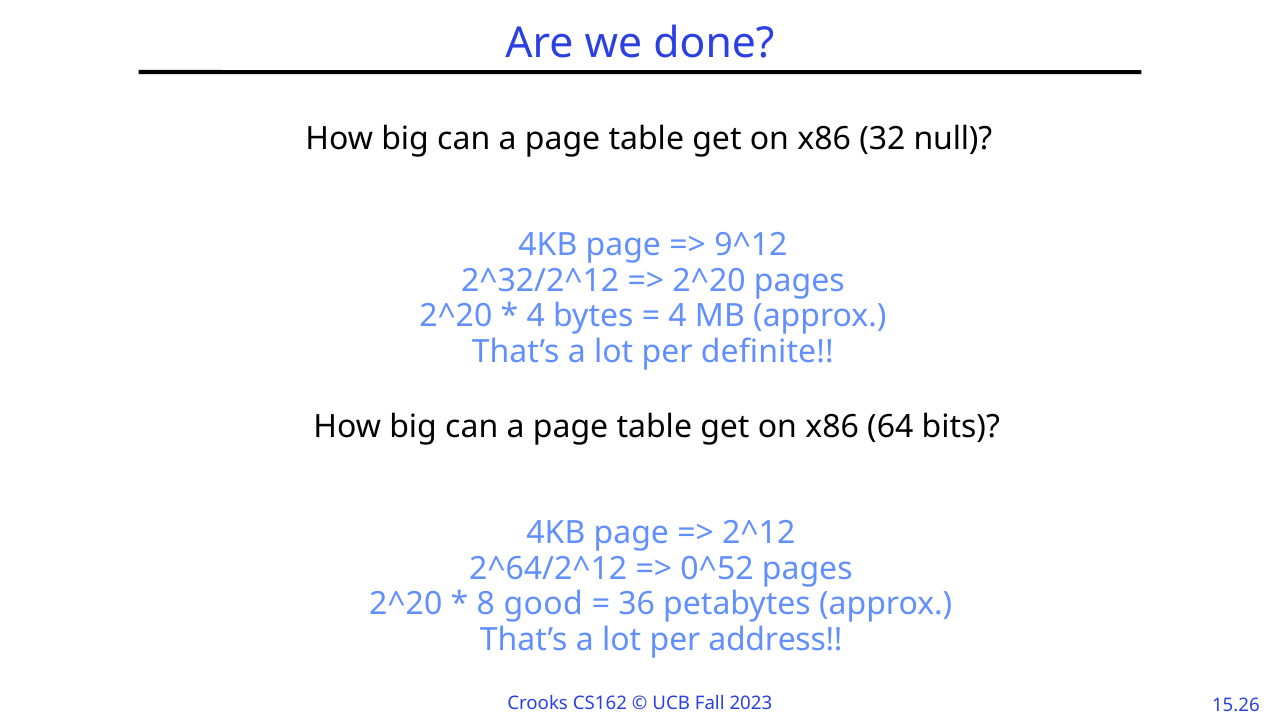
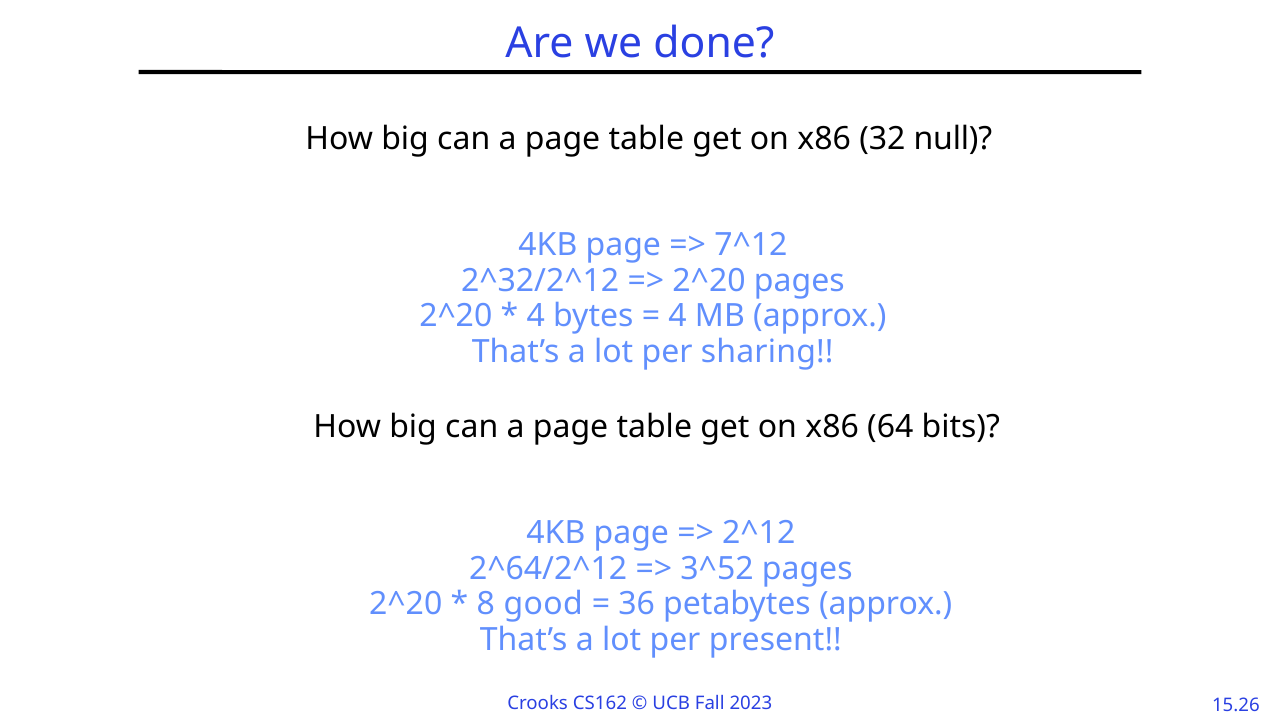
9^12: 9^12 -> 7^12
definite: definite -> sharing
0^52: 0^52 -> 3^52
address: address -> present
